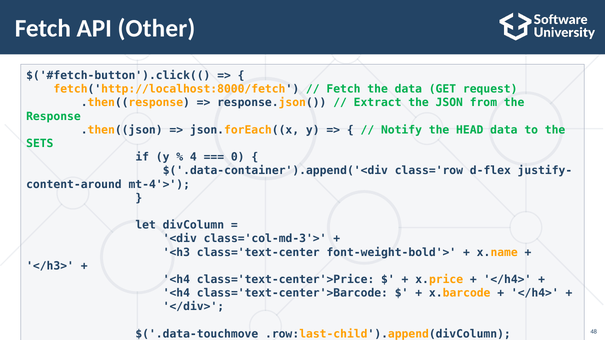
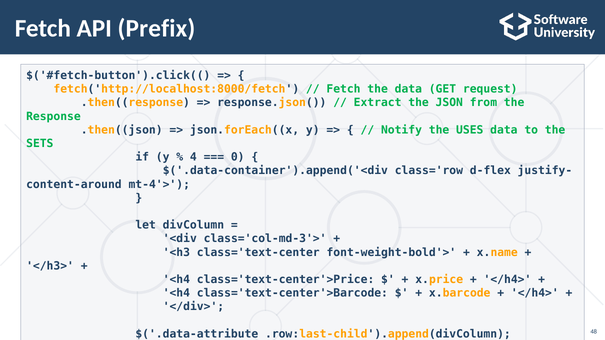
Other: Other -> Prefix
HEAD: HEAD -> USES
$('.data-touchmove: $('.data-touchmove -> $('.data-attribute
